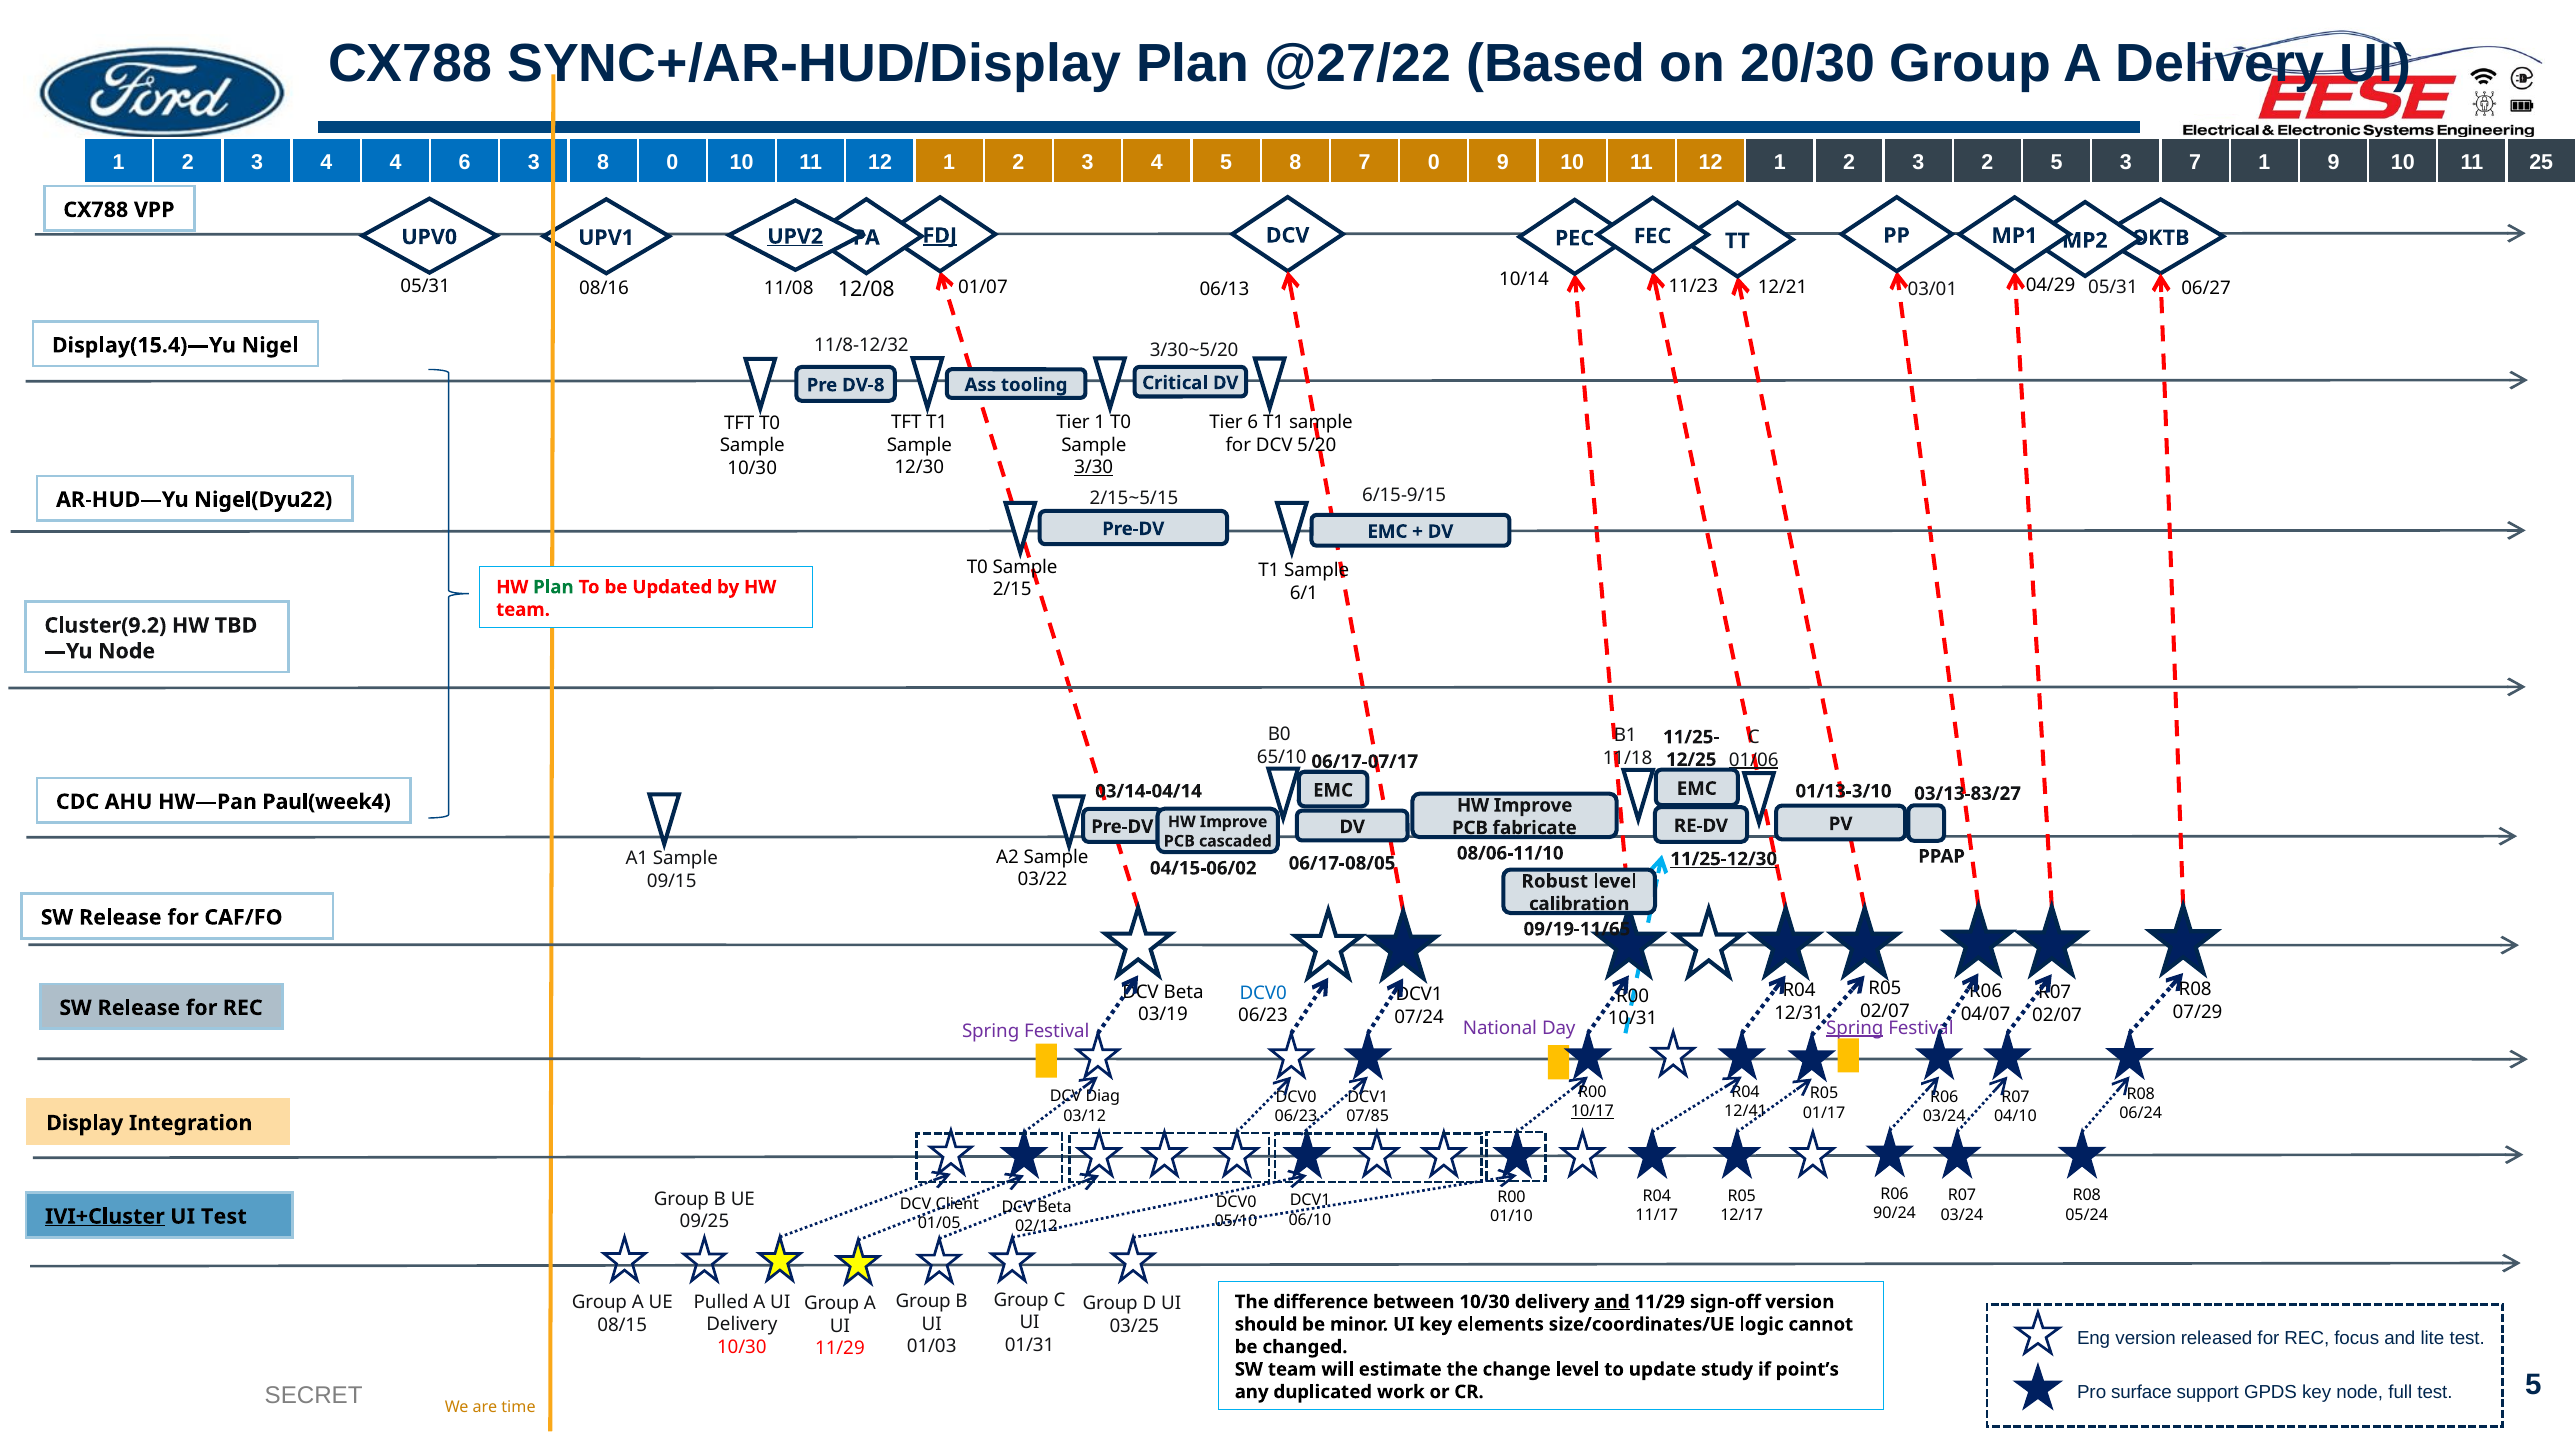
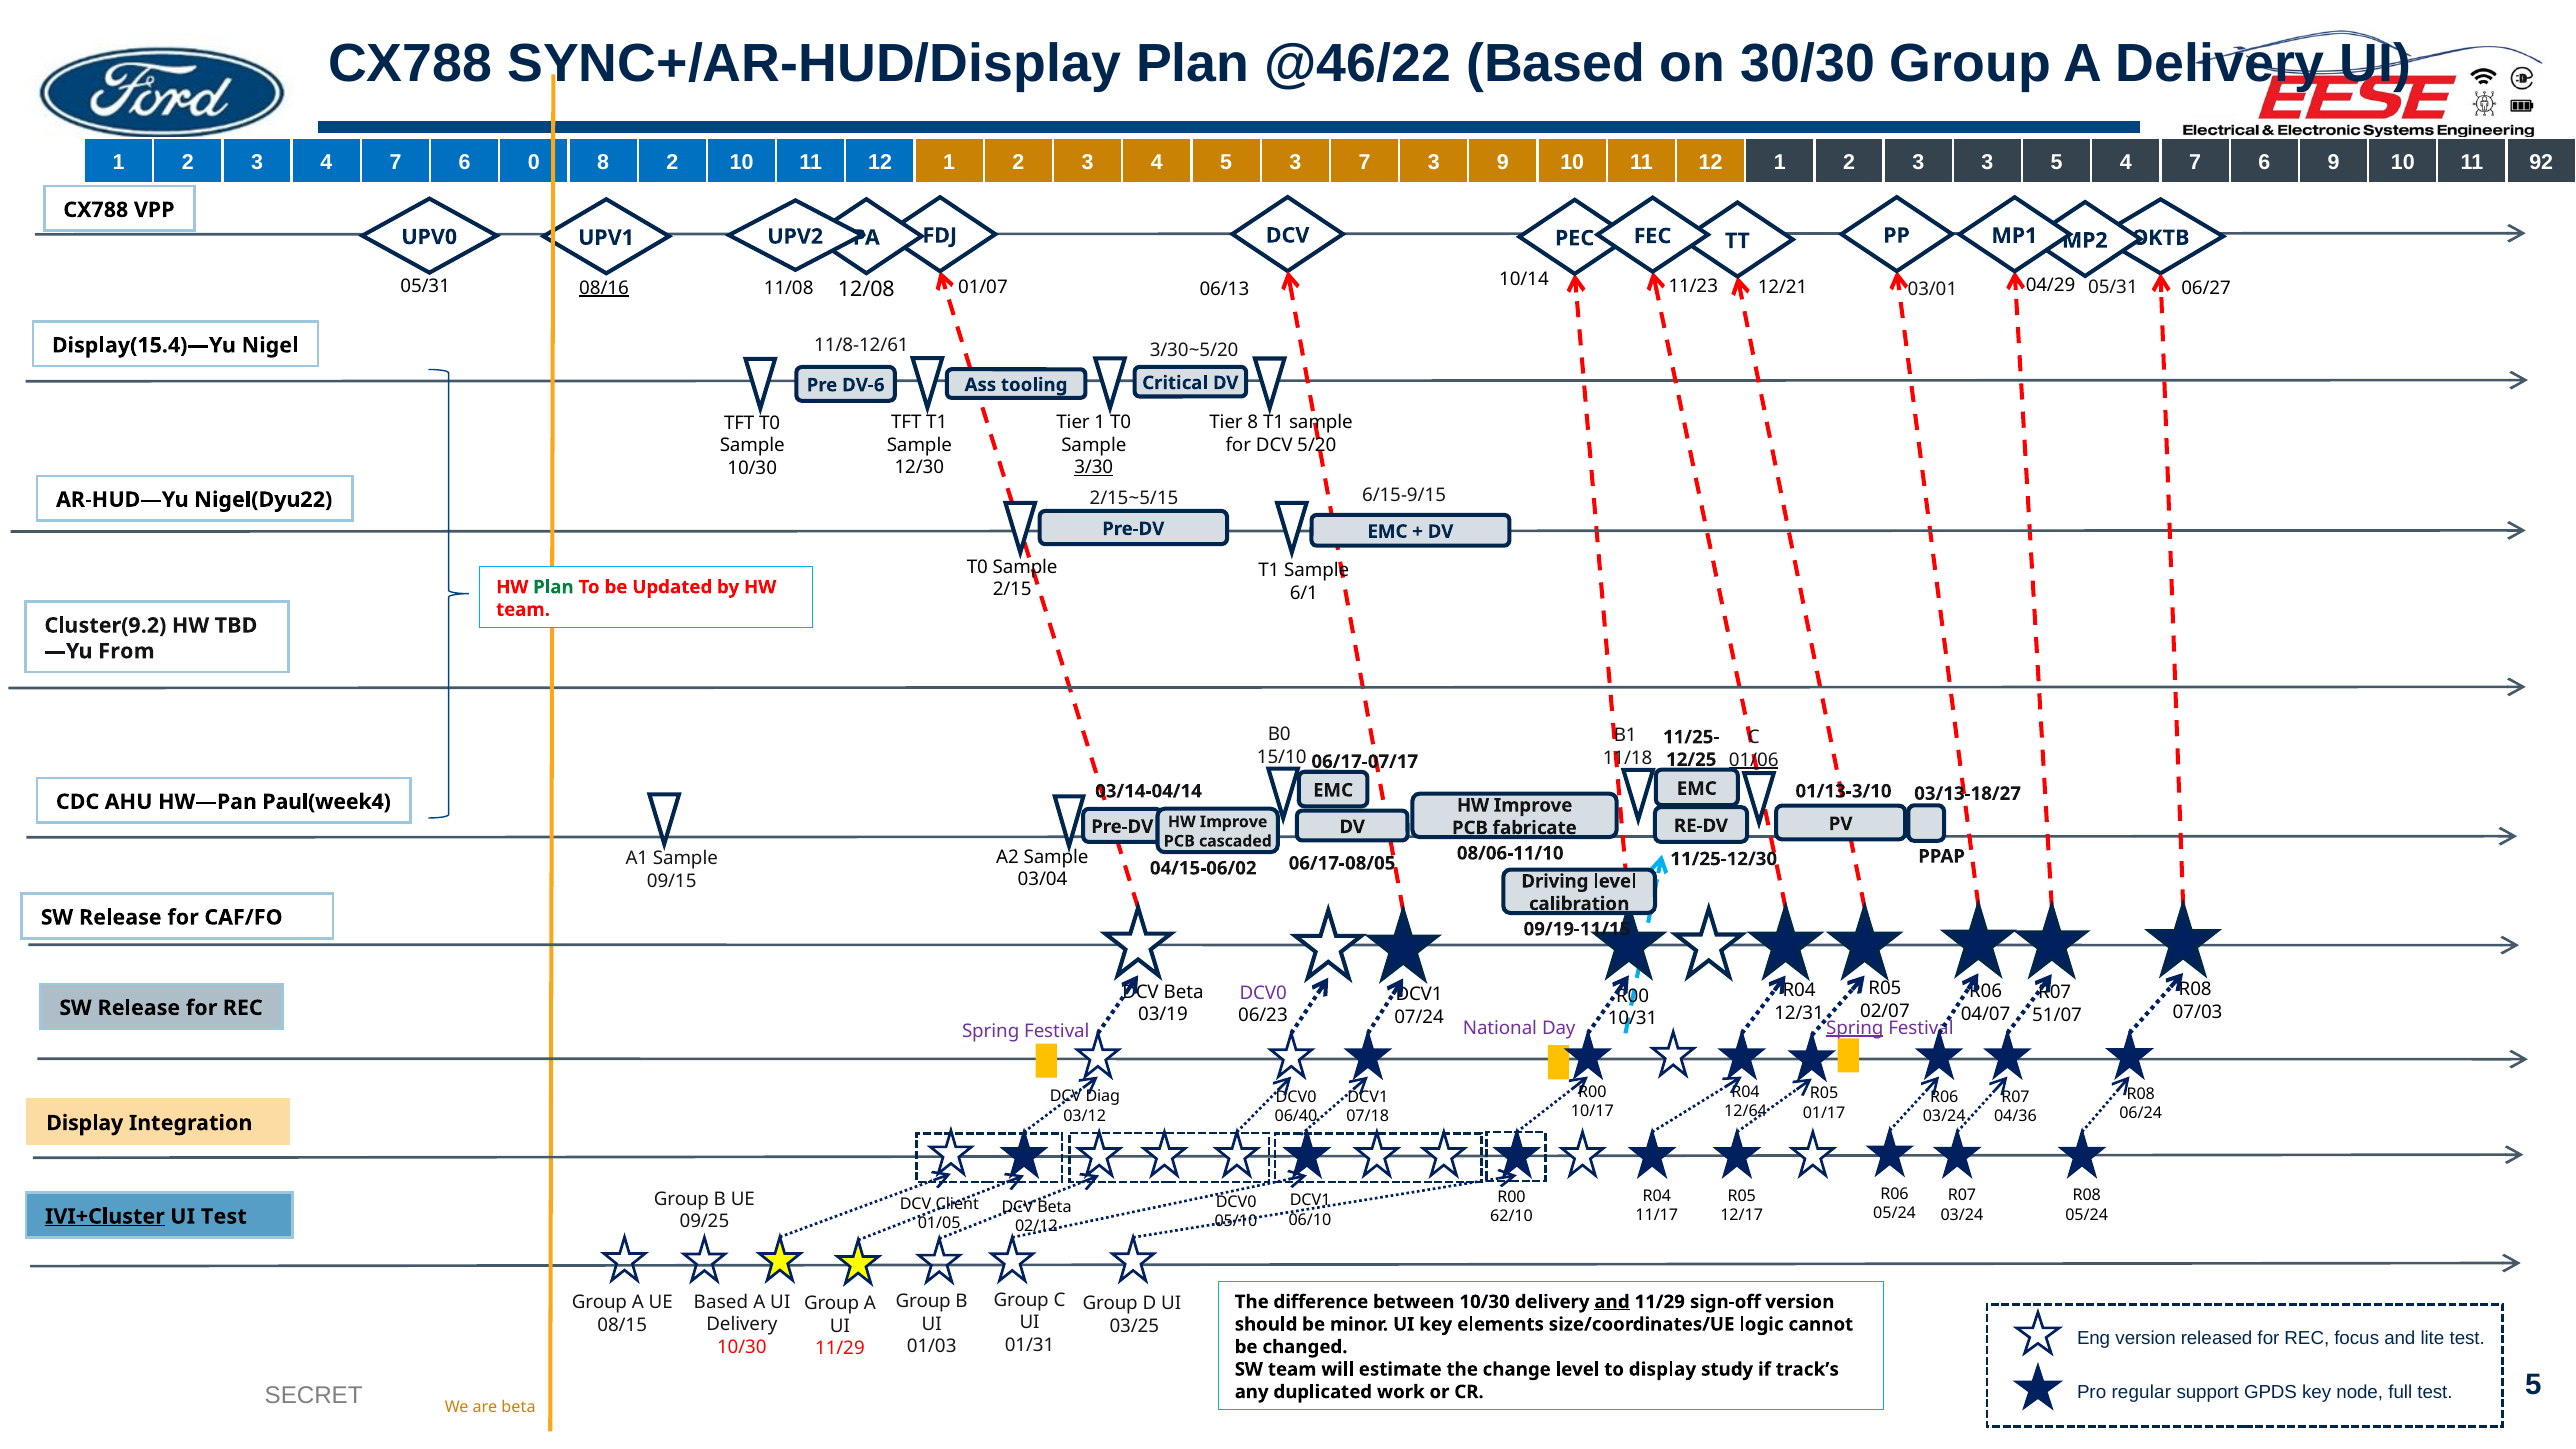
@27/22: @27/22 -> @46/22
20/30: 20/30 -> 30/30
3 4 4: 4 -> 7
6 3: 3 -> 0
8 0: 0 -> 2
5 8: 8 -> 3
7 0: 0 -> 3
3 2: 2 -> 3
5 3: 3 -> 4
1 at (2264, 162): 1 -> 6
25: 25 -> 92
FDJ underline: present -> none
UPV2 underline: present -> none
08/16 underline: none -> present
11/8-12/32: 11/8-12/32 -> 11/8-12/61
DV-8: DV-8 -> DV-6
Tier 6: 6 -> 8
Node at (127, 651): Node -> From
65/10: 65/10 -> 15/10
03/13-83/27: 03/13-83/27 -> 03/13-18/27
11/25-12/30 underline: present -> none
03/22: 03/22 -> 03/04
Robust: Robust -> Driving
09/19-11/65: 09/19-11/65 -> 09/19-11/15
DCV0 at (1263, 993) colour: blue -> purple
07/29: 07/29 -> 07/03
02/07 at (2057, 1015): 02/07 -> 51/07
12/41: 12/41 -> 12/64
10/17 underline: present -> none
06/23 at (1296, 1116): 06/23 -> 06/40
04/10: 04/10 -> 04/36
07/85: 07/85 -> 07/18
90/24 at (1895, 1213): 90/24 -> 05/24
01/10: 01/10 -> 62/10
Pulled at (721, 1302): Pulled -> Based
to update: update -> display
point’s: point’s -> track’s
surface: surface -> regular
are time: time -> beta
